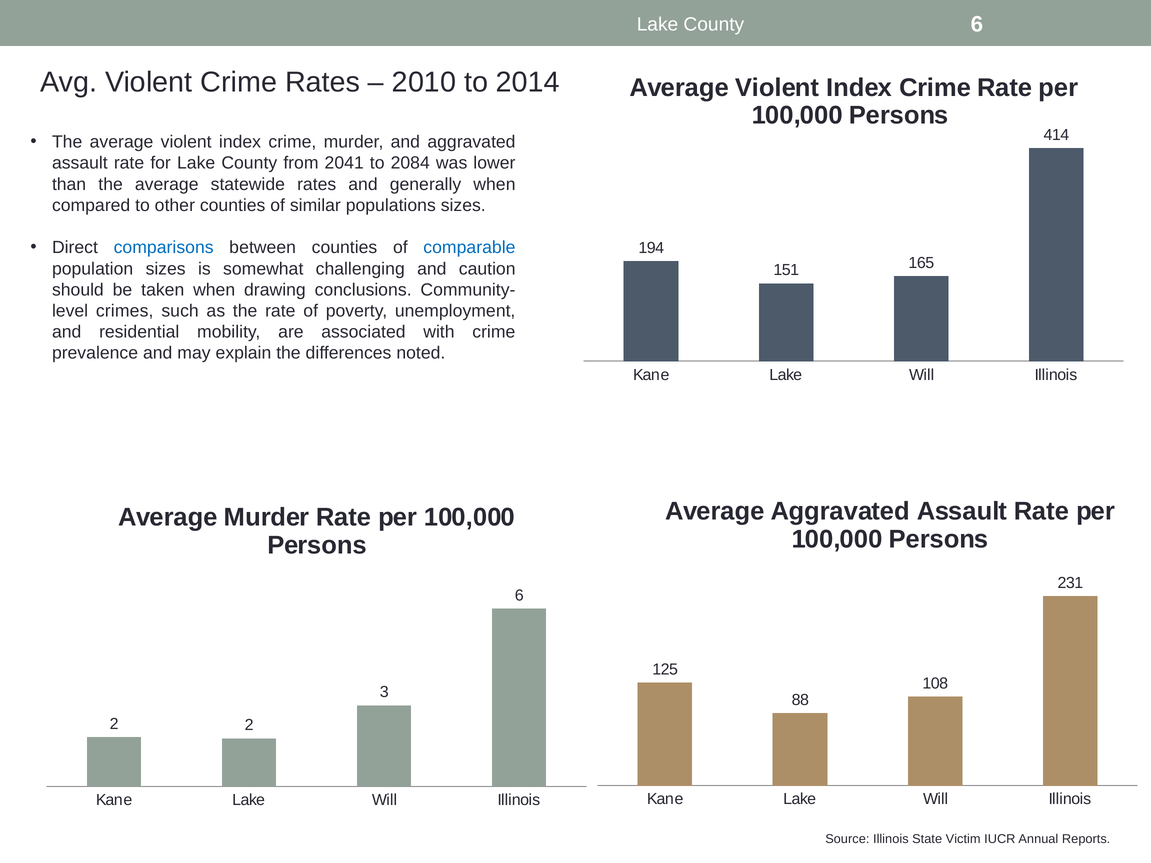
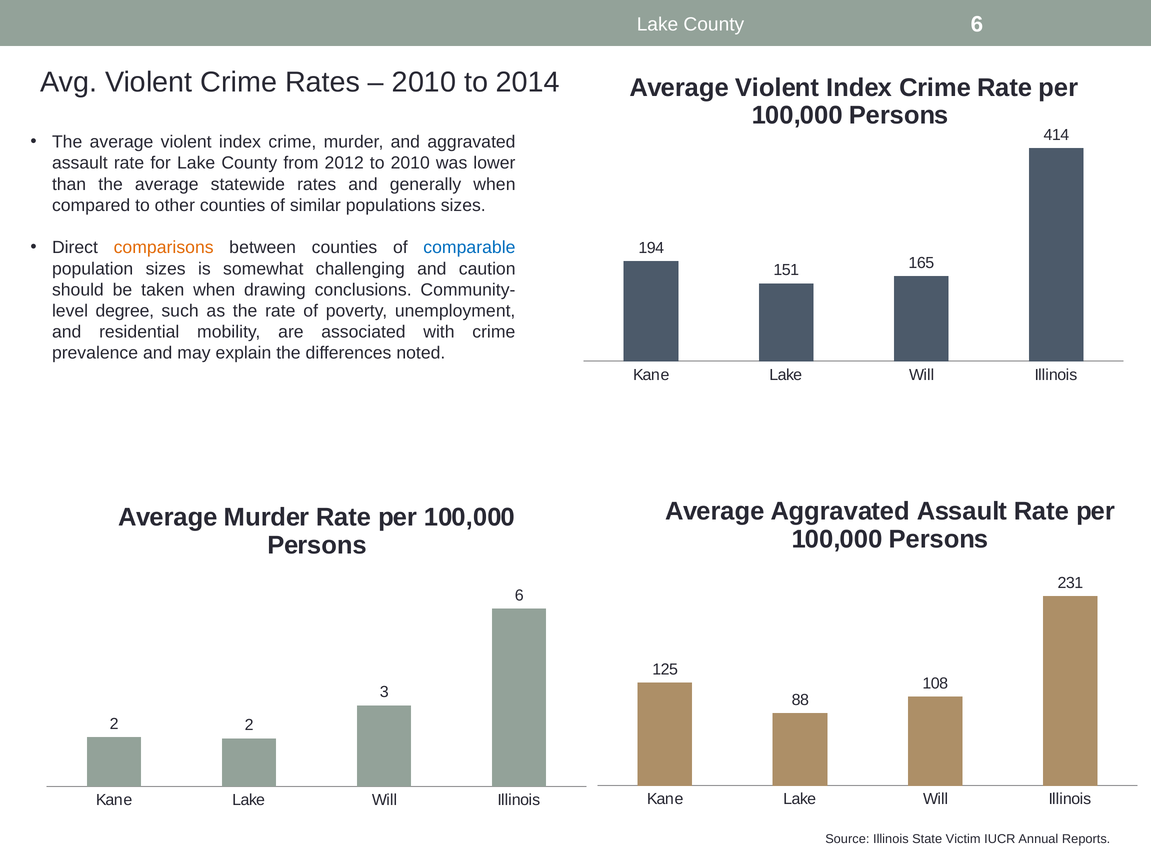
2041: 2041 -> 2012
to 2084: 2084 -> 2010
comparisons colour: blue -> orange
crimes: crimes -> degree
